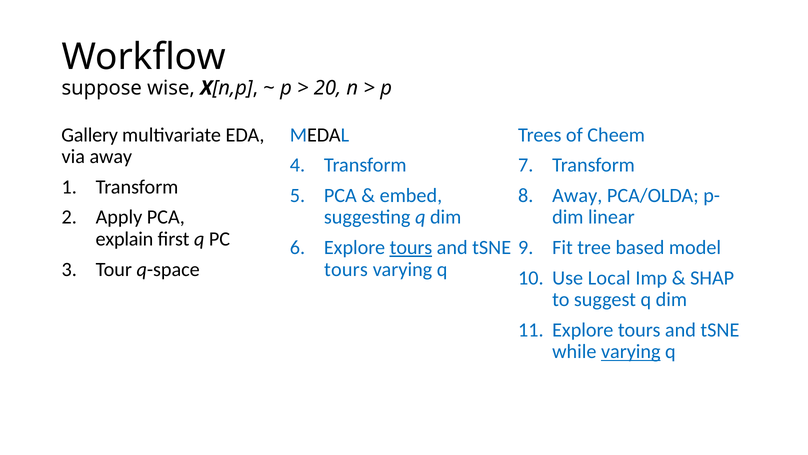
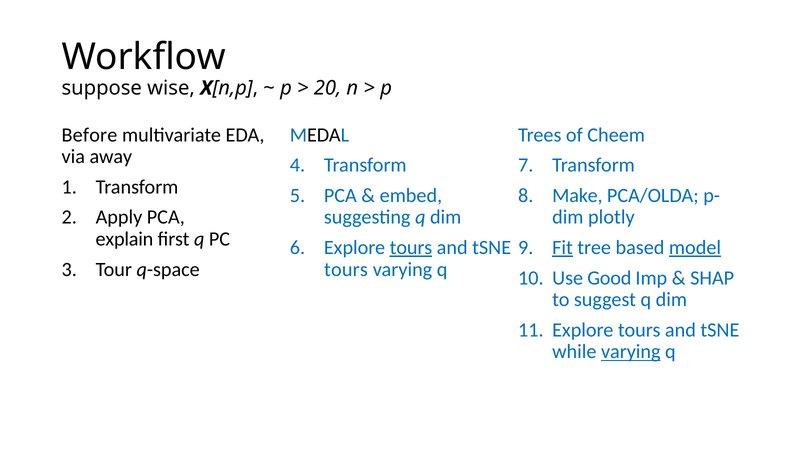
Gallery: Gallery -> Before
Away at (577, 195): Away -> Make
linear: linear -> plotly
Fit underline: none -> present
model underline: none -> present
Local: Local -> Good
